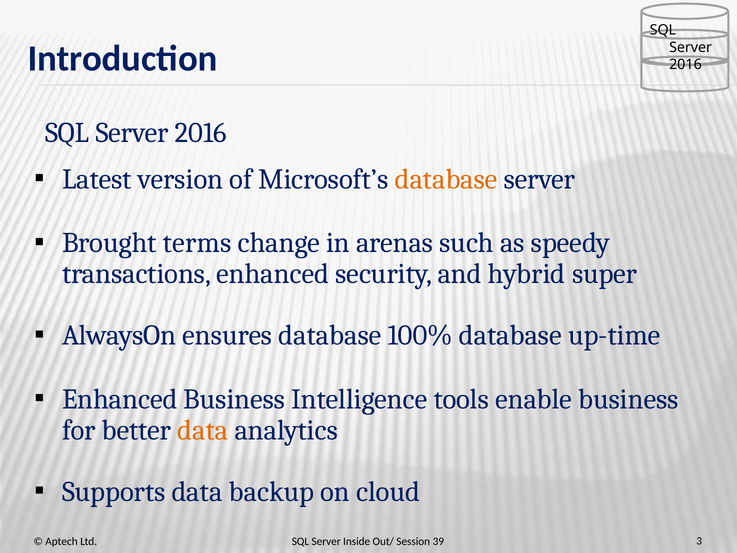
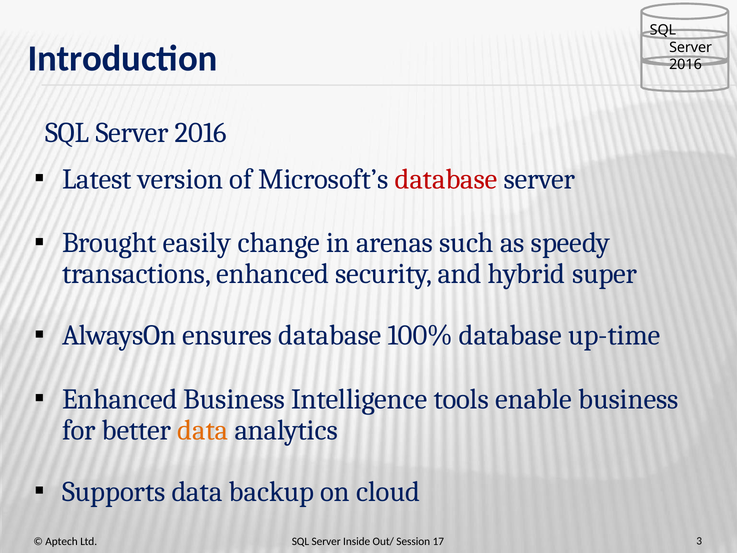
database at (446, 179) colour: orange -> red
terms: terms -> easily
39: 39 -> 17
